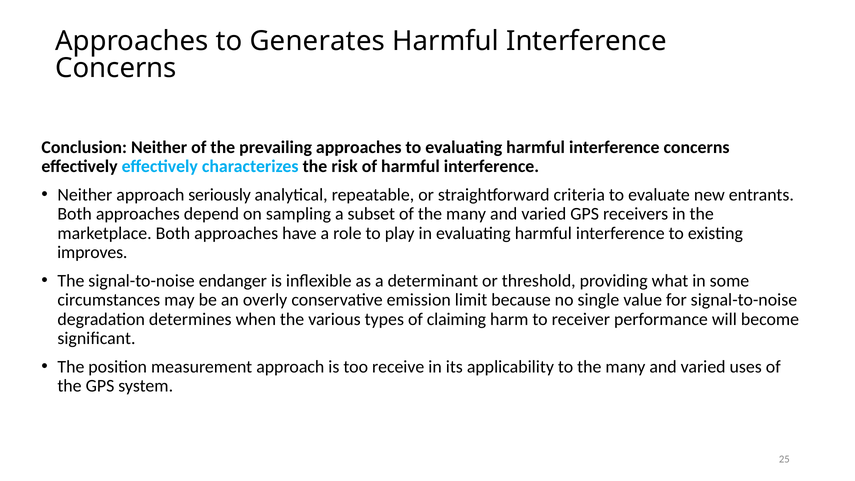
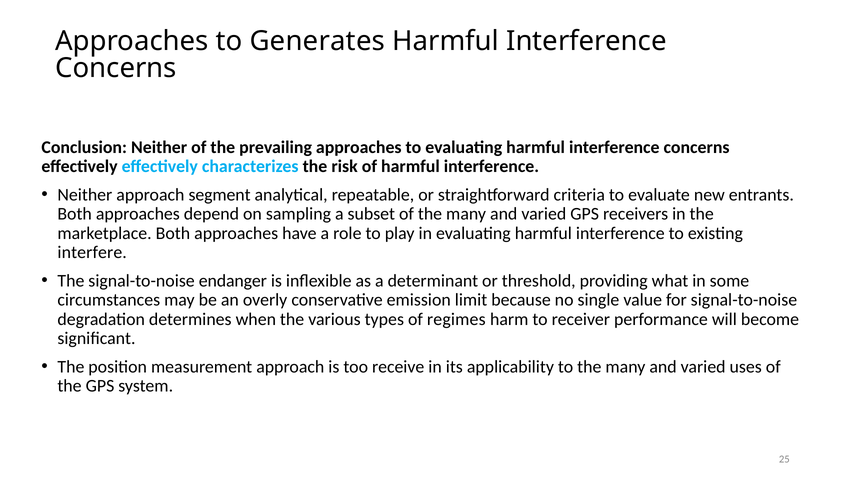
seriously: seriously -> segment
improves: improves -> interfere
claiming: claiming -> regimes
